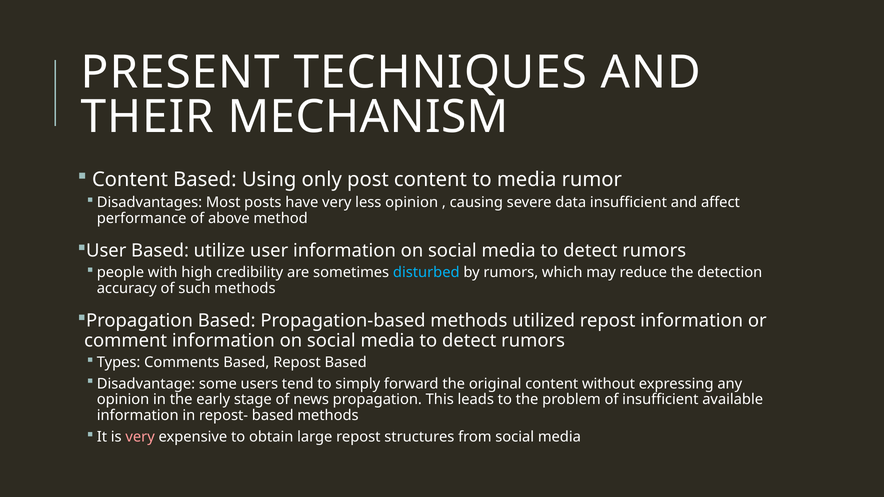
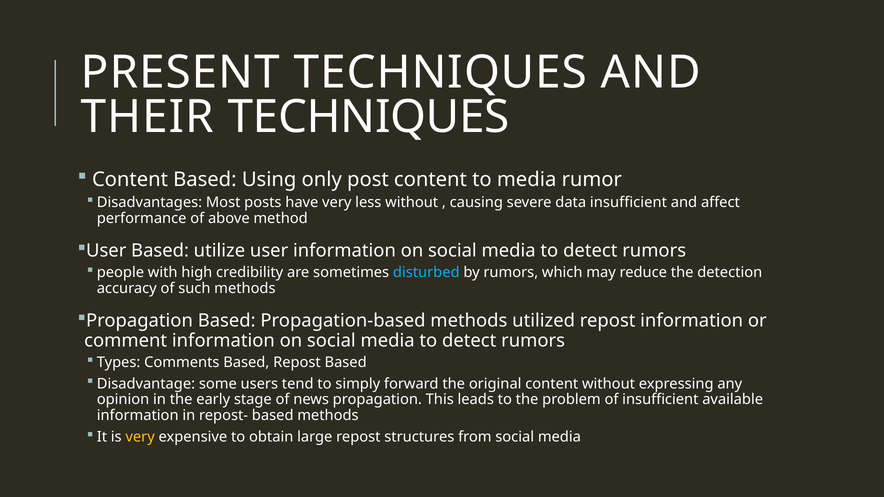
THEIR MECHANISM: MECHANISM -> TECHNIQUES
less opinion: opinion -> without
very at (140, 437) colour: pink -> yellow
